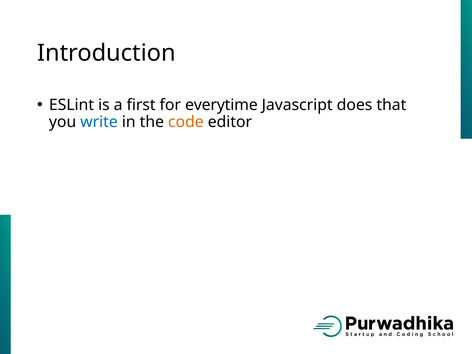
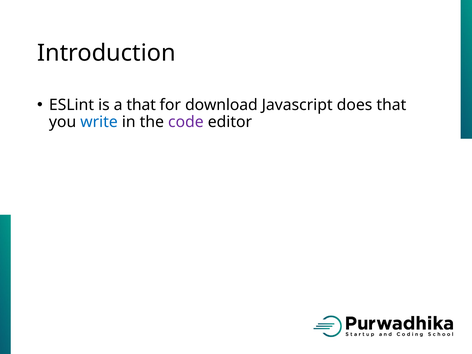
a first: first -> that
everytime: everytime -> download
code colour: orange -> purple
